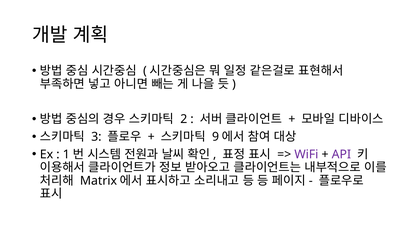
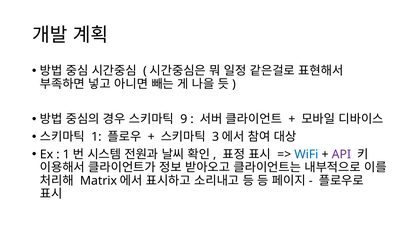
2: 2 -> 9
3 at (96, 137): 3 -> 1
9: 9 -> 3
WiFi colour: purple -> blue
